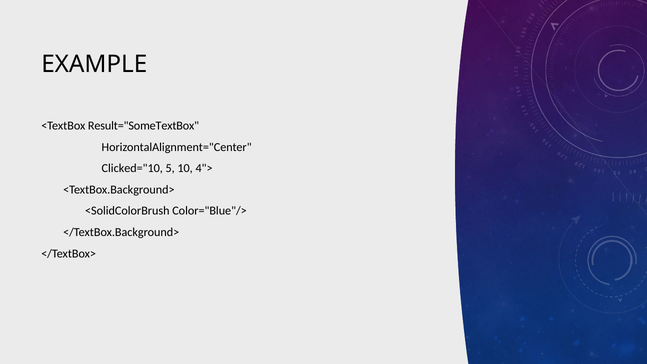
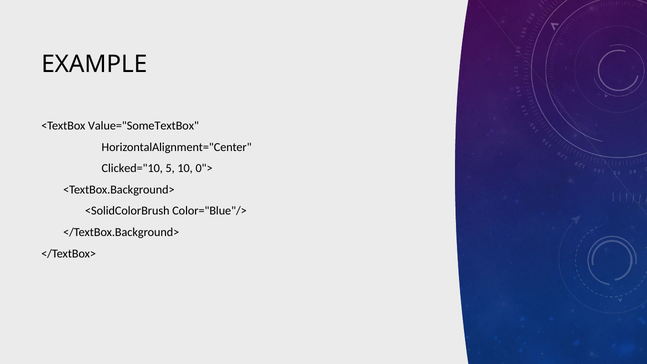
Result="SomeTextBox: Result="SomeTextBox -> Value="SomeTextBox
4">: 4"> -> 0">
